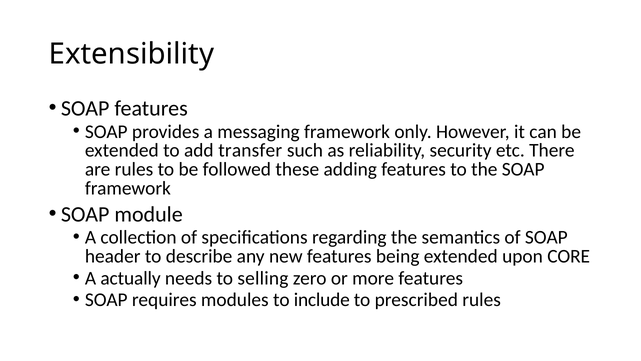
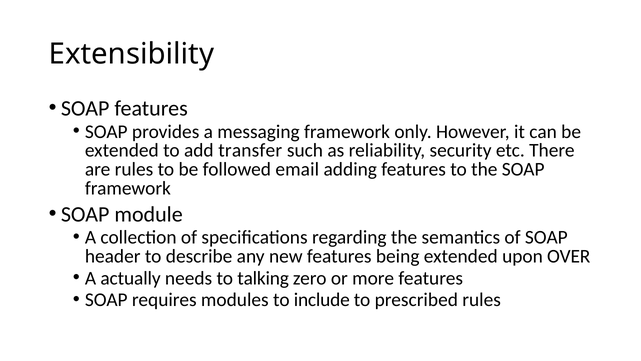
these: these -> email
CORE: CORE -> OVER
selling: selling -> talking
